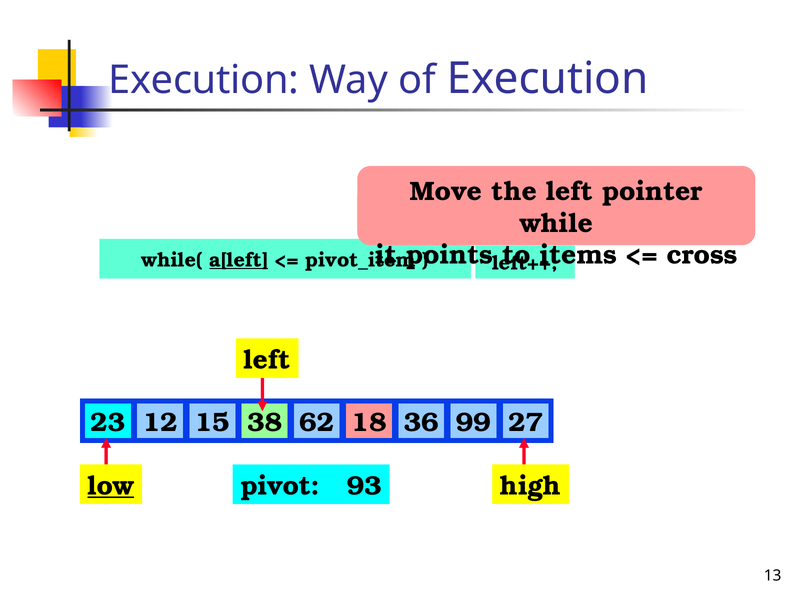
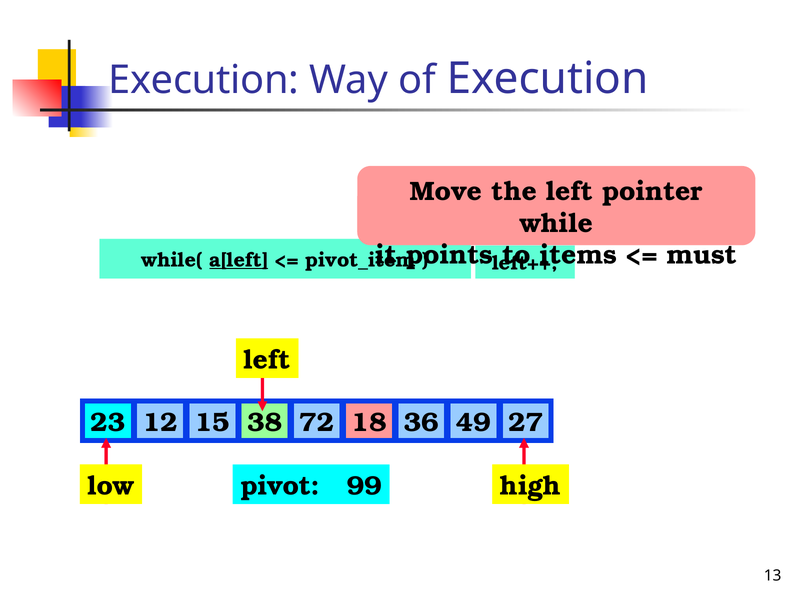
cross: cross -> must
62: 62 -> 72
99: 99 -> 49
low underline: present -> none
93: 93 -> 99
